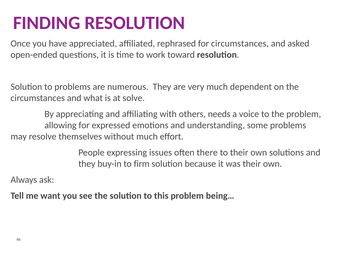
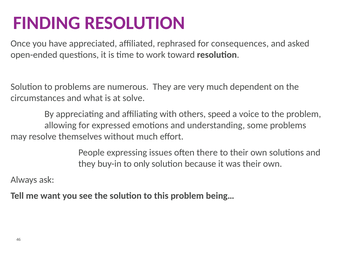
for circumstances: circumstances -> consequences
needs: needs -> speed
firm: firm -> only
